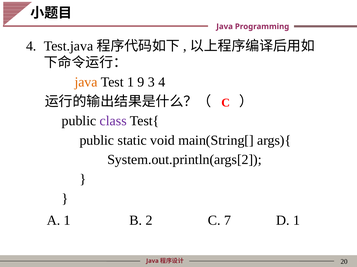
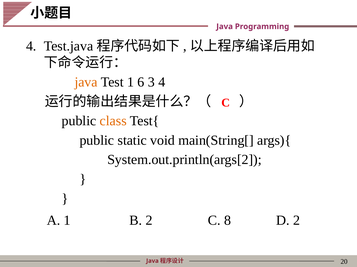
9: 9 -> 6
class colour: purple -> orange
7: 7 -> 8
D 1: 1 -> 2
